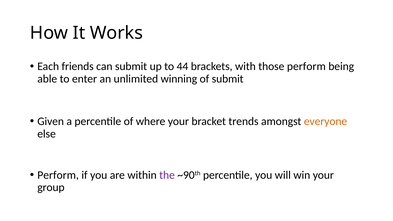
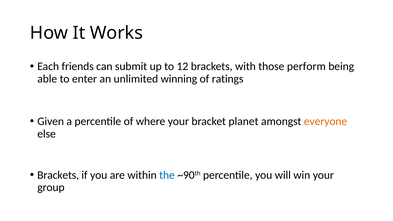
44: 44 -> 12
of submit: submit -> ratings
trends: trends -> planet
Perform at (58, 175): Perform -> Brackets
the colour: purple -> blue
